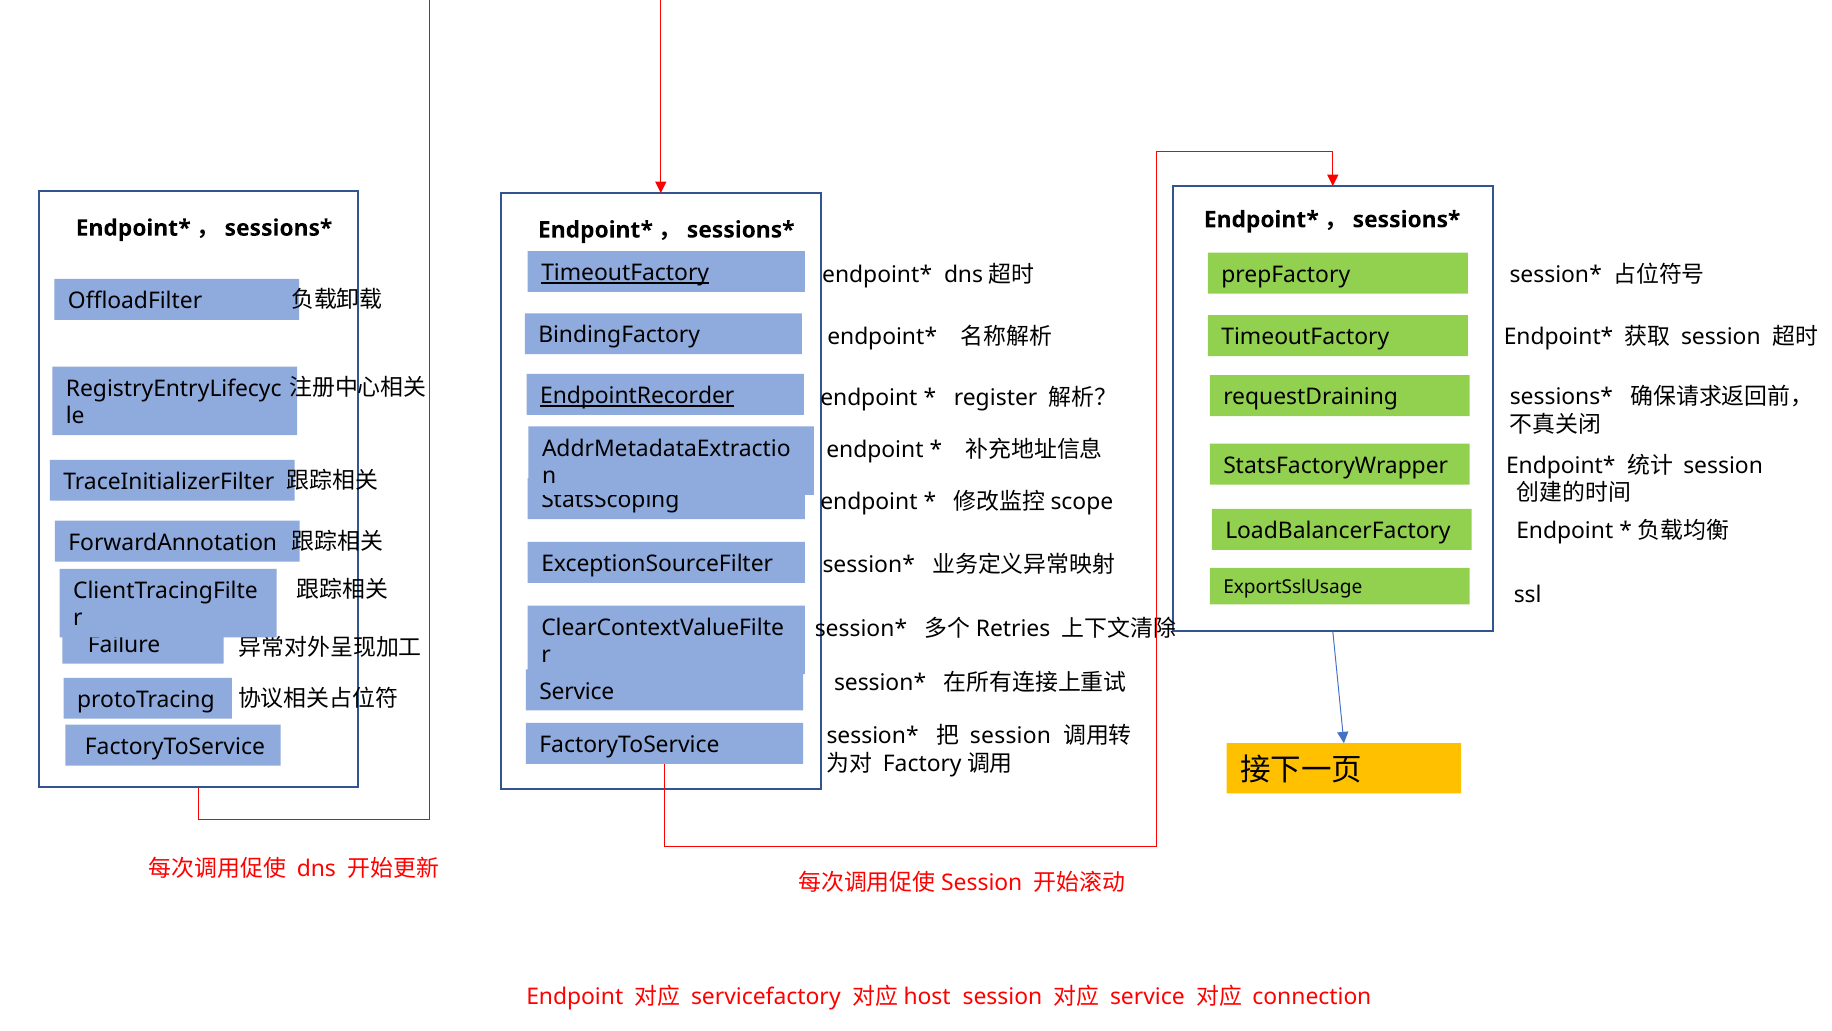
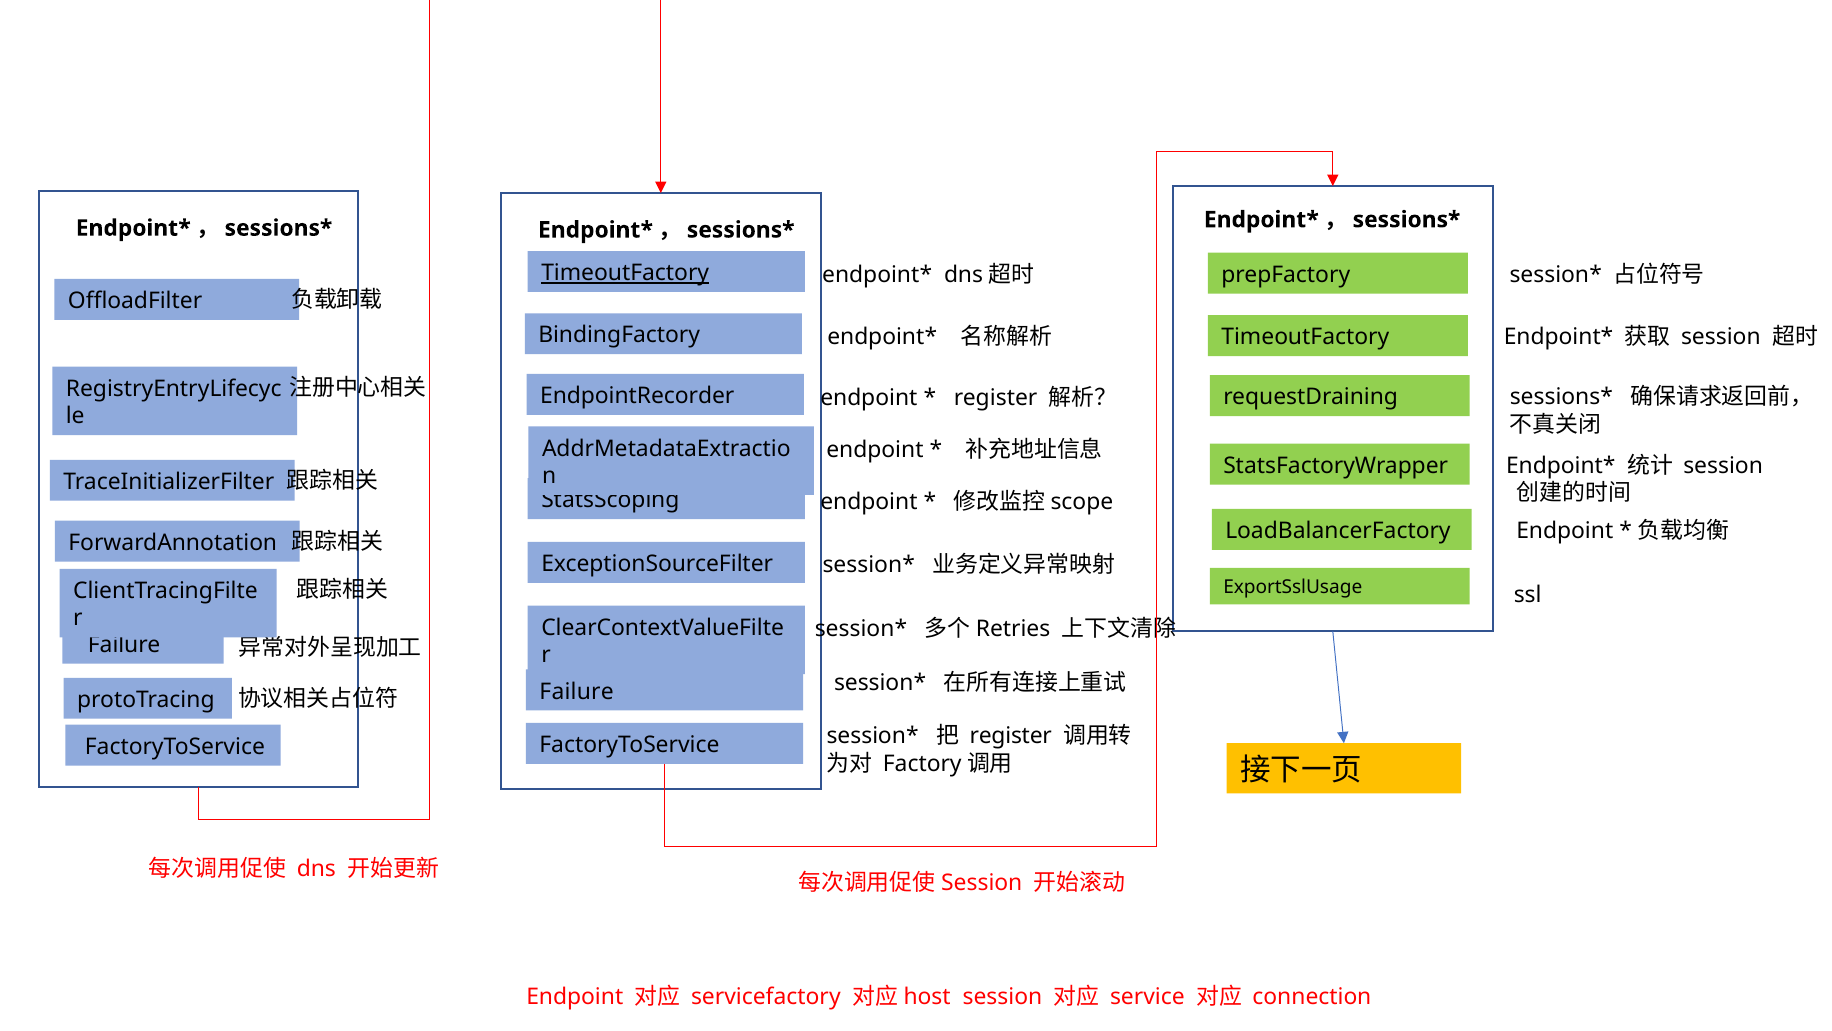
EndpointRecorder underline: present -> none
Service at (577, 691): Service -> Failure
session at (1011, 736): session -> register
